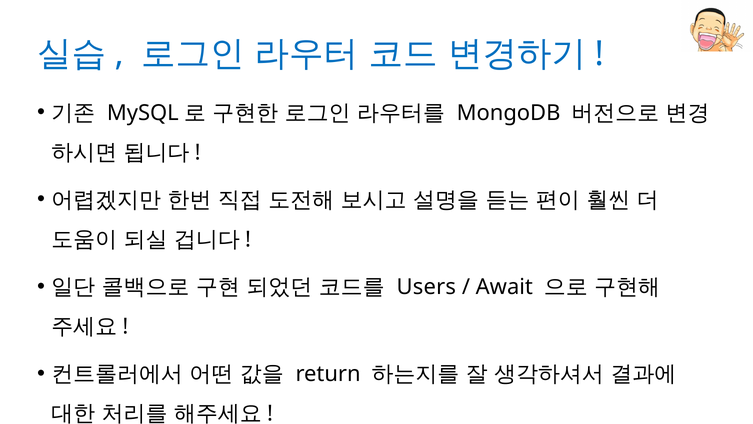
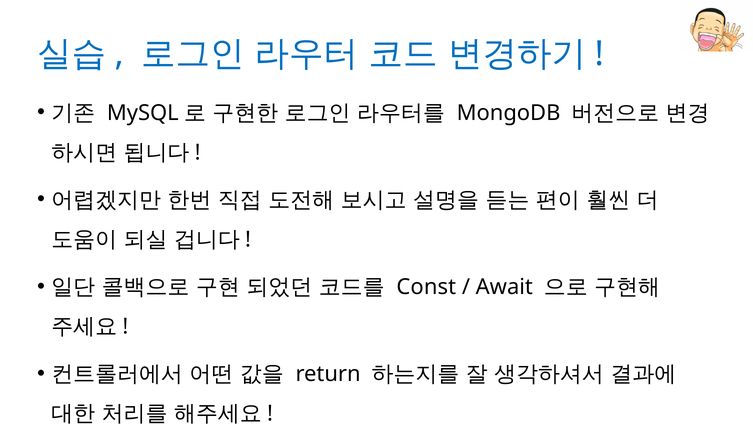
Users: Users -> Const
